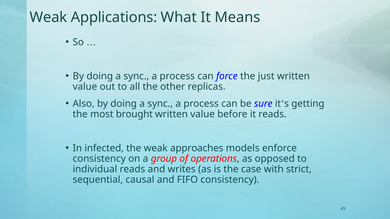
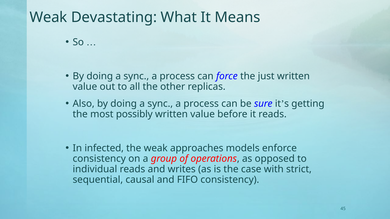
Applications: Applications -> Devastating
brought: brought -> possibly
